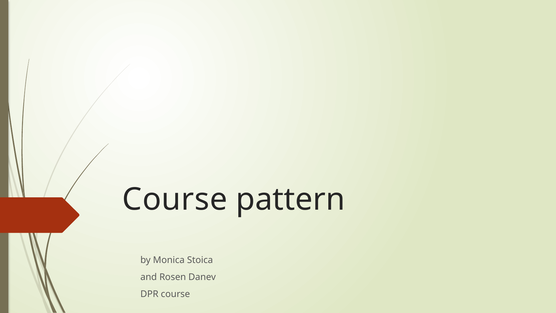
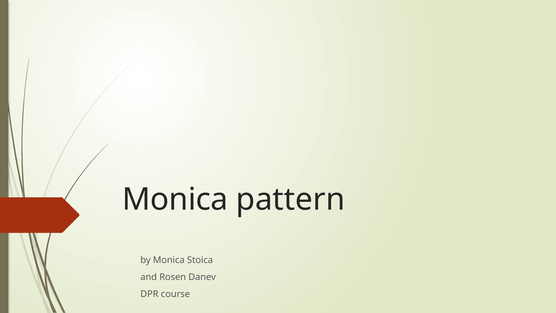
Course at (175, 199): Course -> Monica
